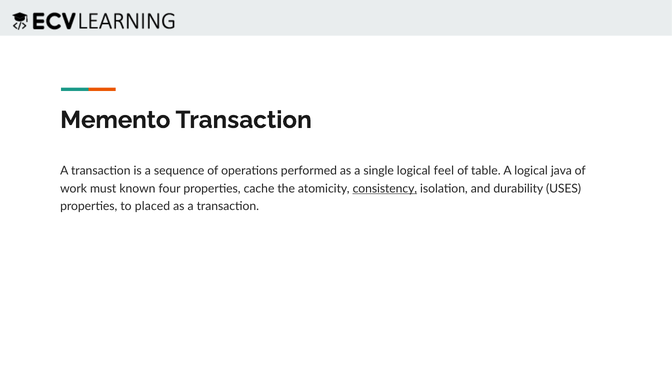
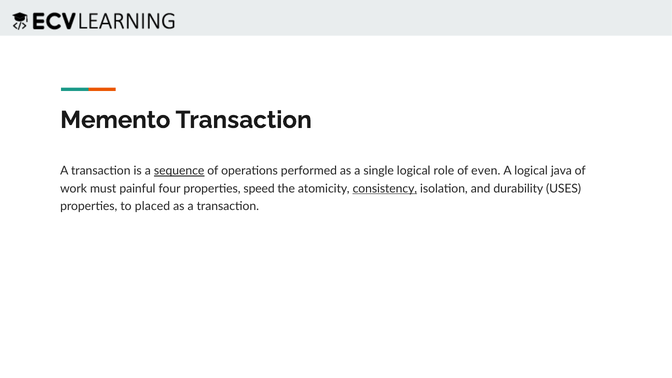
sequence underline: none -> present
feel: feel -> role
table: table -> even
known: known -> painful
cache: cache -> speed
